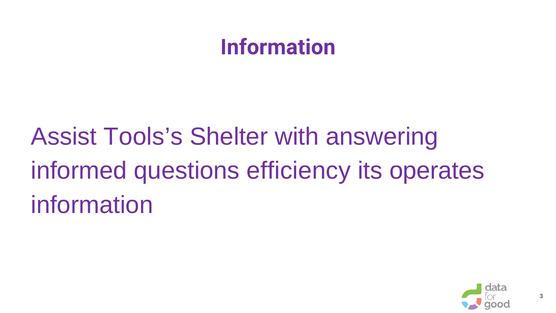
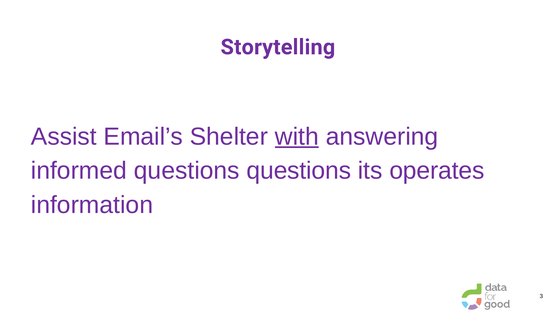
Information at (278, 47): Information -> Storytelling
Tools’s: Tools’s -> Email’s
with underline: none -> present
questions efficiency: efficiency -> questions
